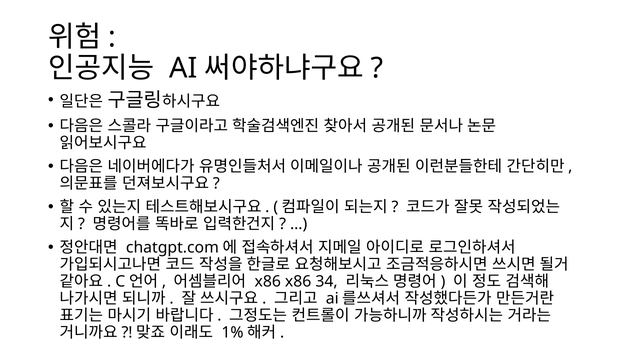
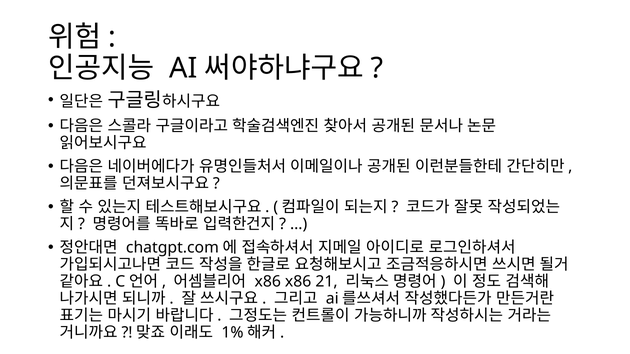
34: 34 -> 21
